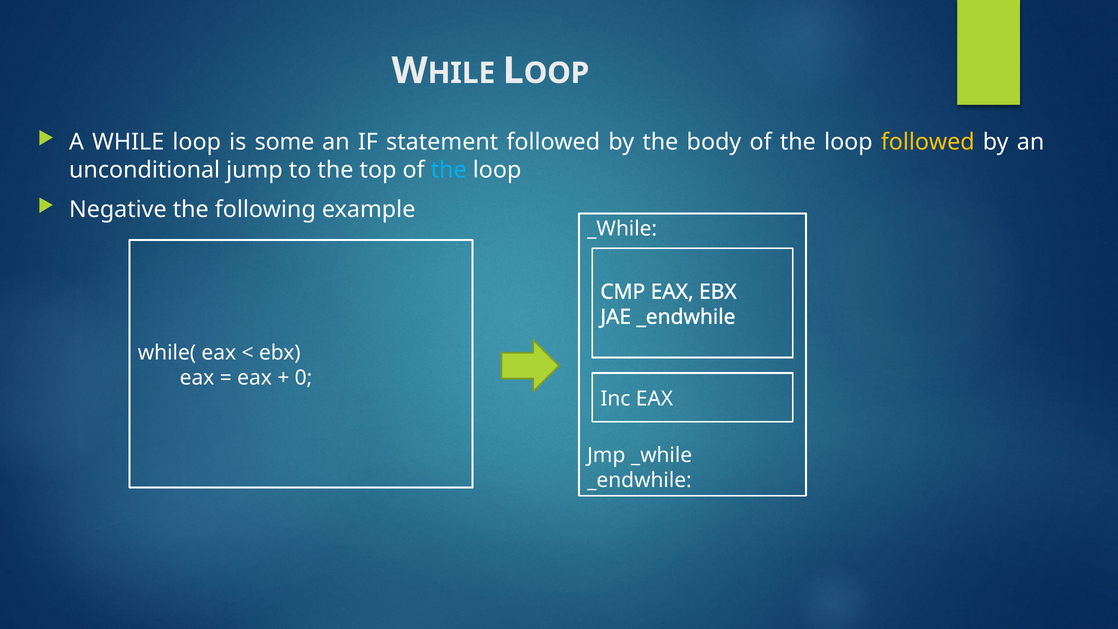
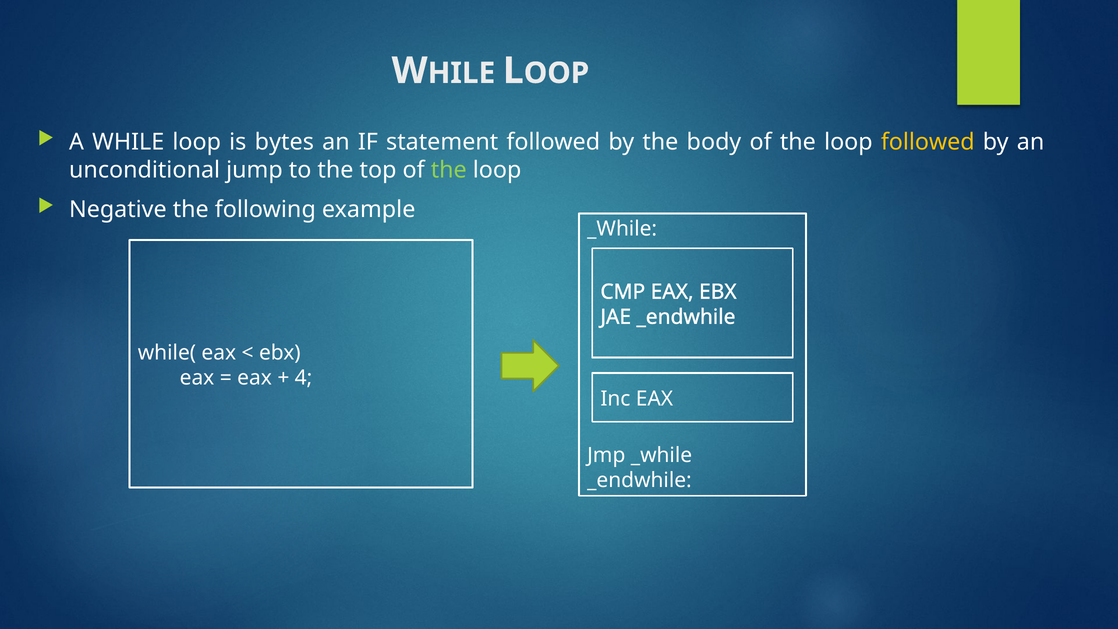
some: some -> bytes
the at (449, 170) colour: light blue -> light green
0: 0 -> 4
